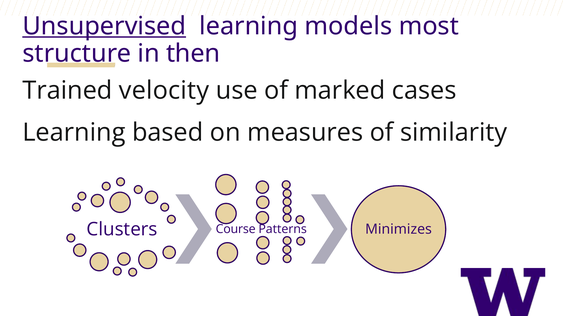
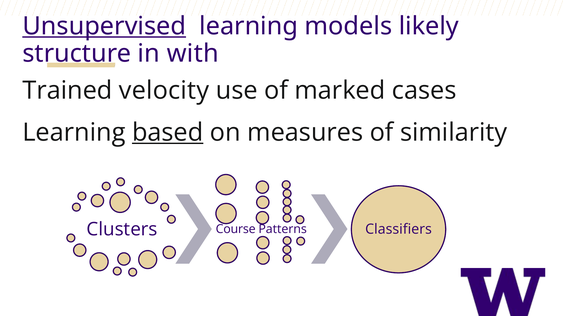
most: most -> likely
then: then -> with
based underline: none -> present
Minimizes: Minimizes -> Classifiers
